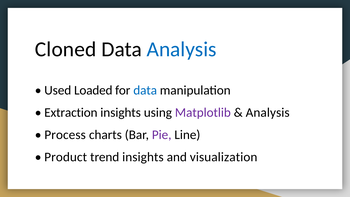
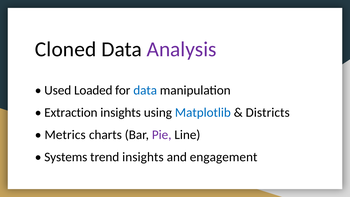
Analysis at (182, 49) colour: blue -> purple
Matplotlib colour: purple -> blue
Analysis at (268, 113): Analysis -> Districts
Process: Process -> Metrics
Product: Product -> Systems
visualization: visualization -> engagement
